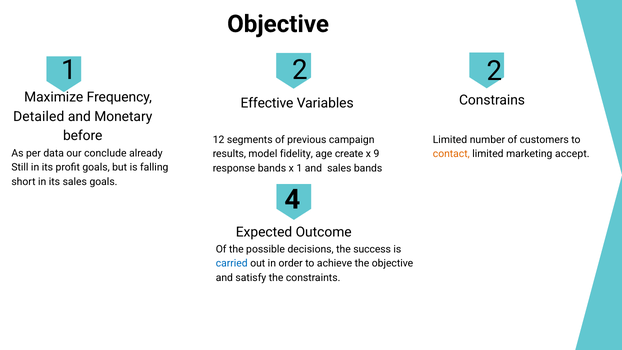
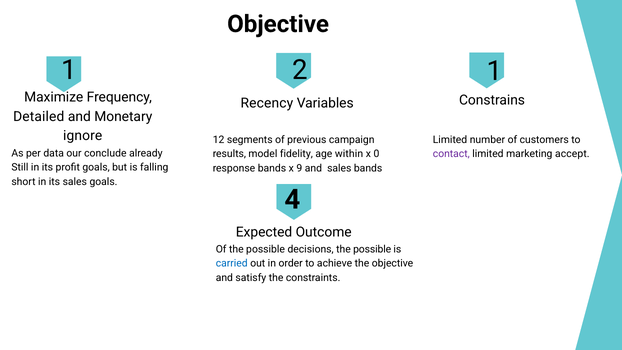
1 2: 2 -> 1
Effective: Effective -> Recency
before: before -> ignore
create: create -> within
9: 9 -> 0
contact colour: orange -> purple
x 1: 1 -> 9
decisions the success: success -> possible
